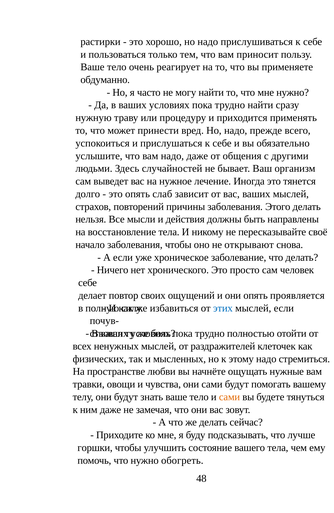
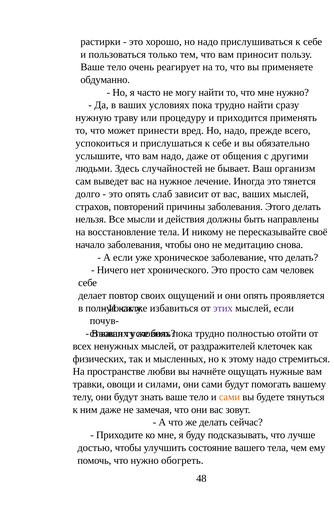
открывают: открывают -> медитацию
этих colour: blue -> purple
чувства: чувства -> силами
горшки: горшки -> достью
